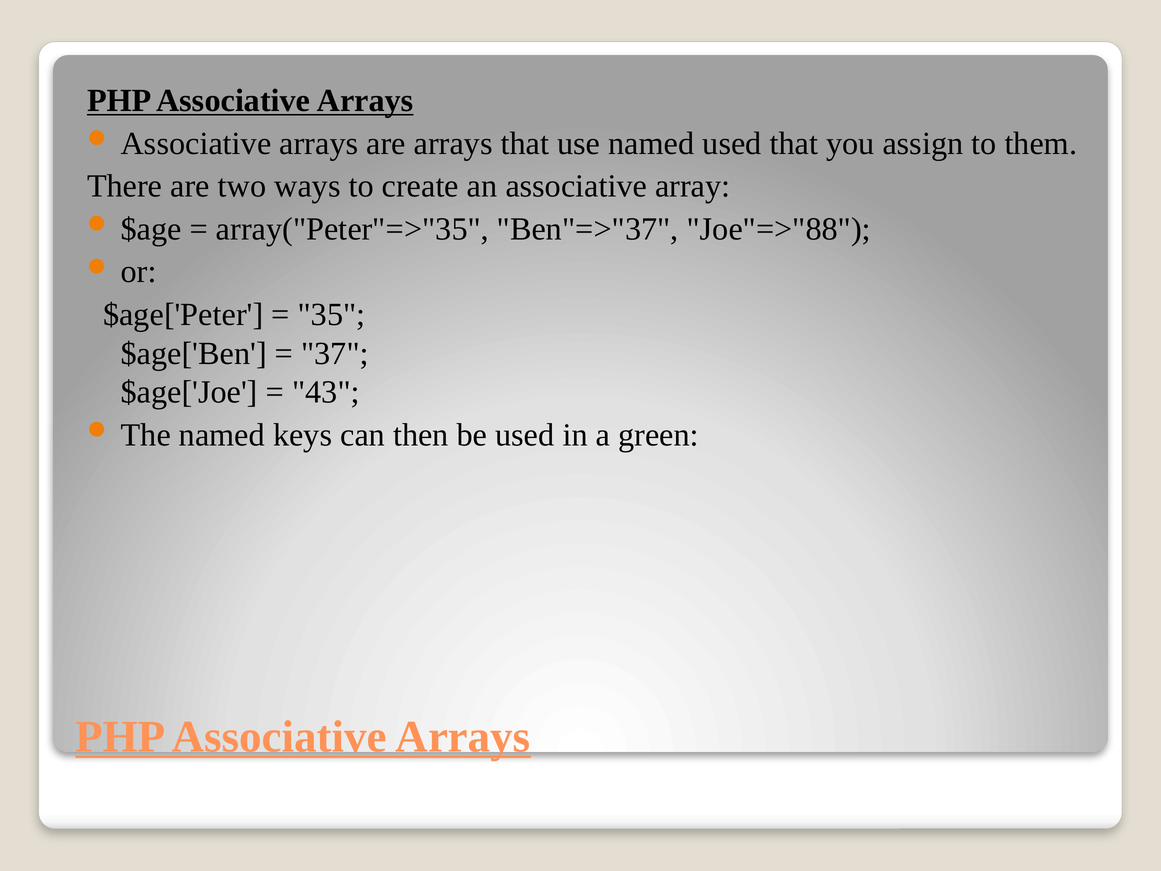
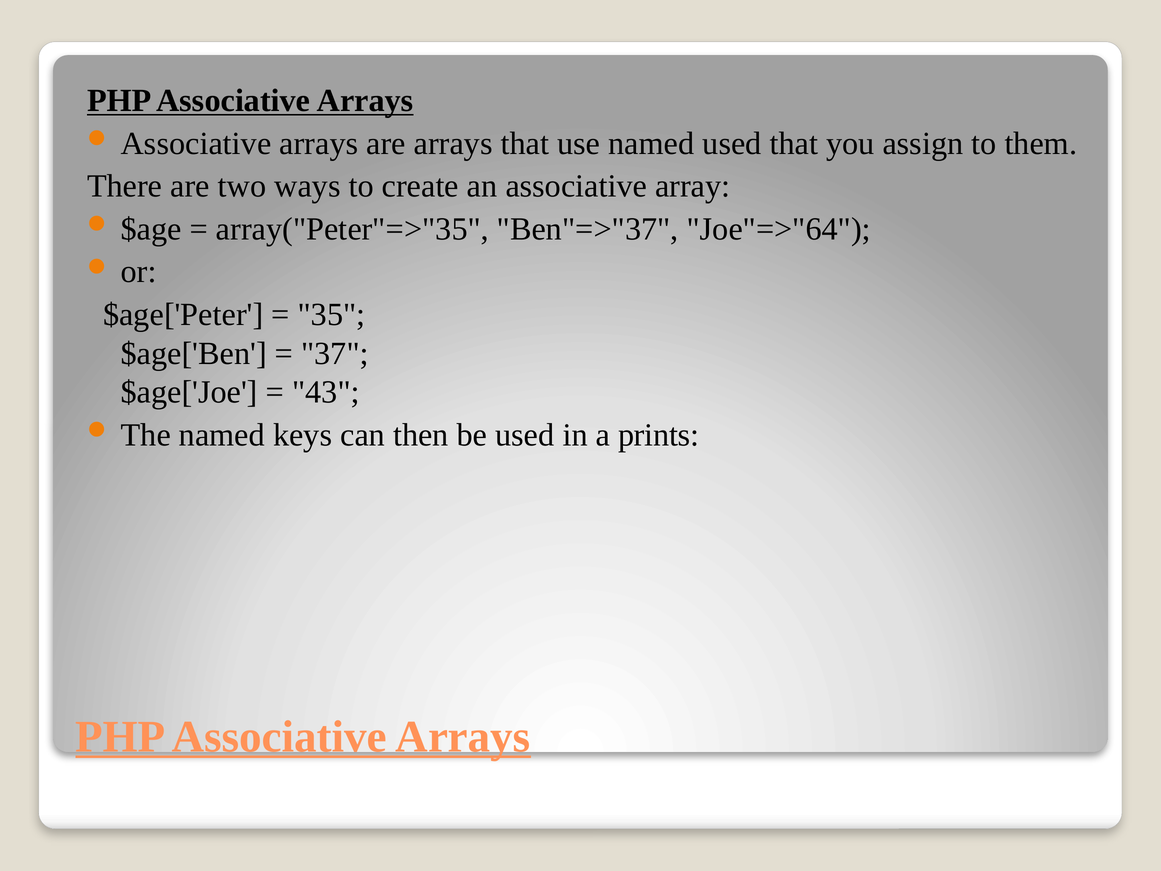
Joe"=>"88: Joe"=>"88 -> Joe"=>"64
green: green -> prints
